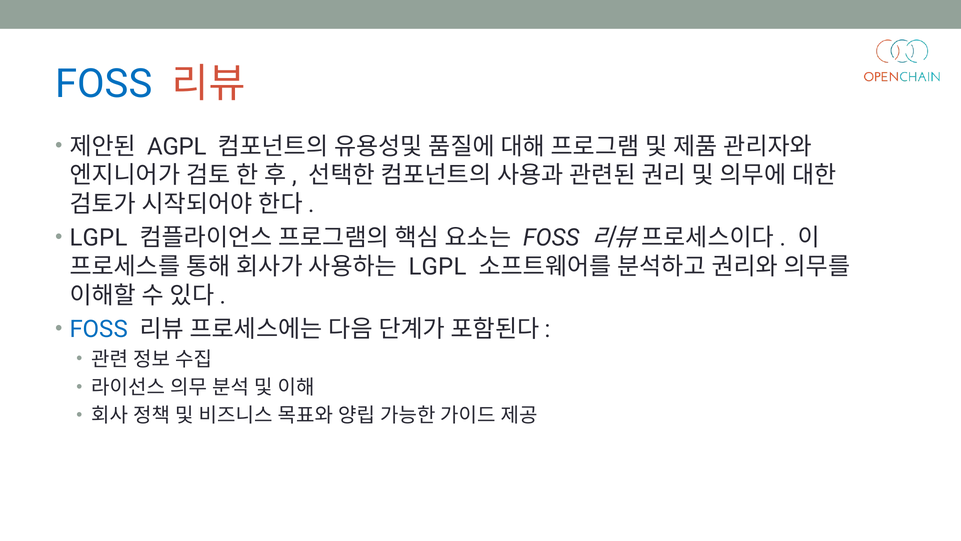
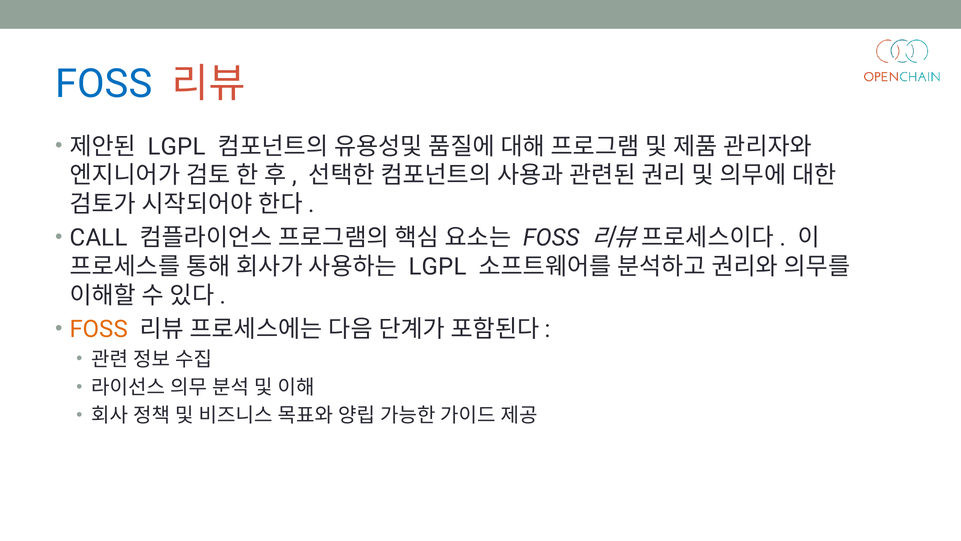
AGPL at (177, 146): AGPL -> LGPL
LGPL at (99, 238): LGPL -> CALL
FOSS at (99, 329) colour: blue -> orange
